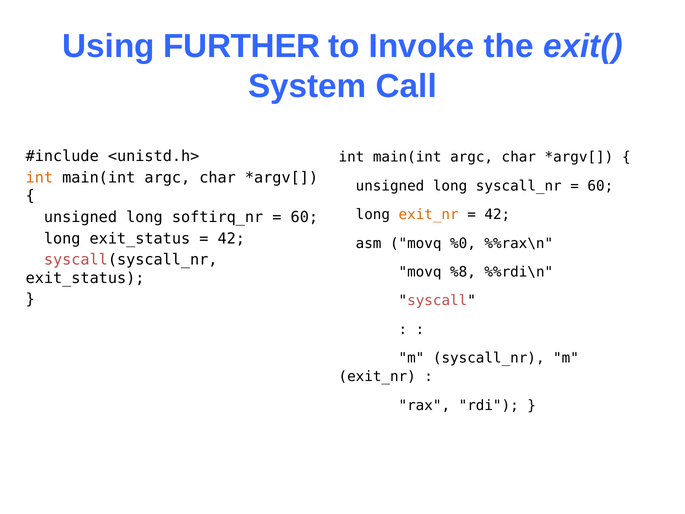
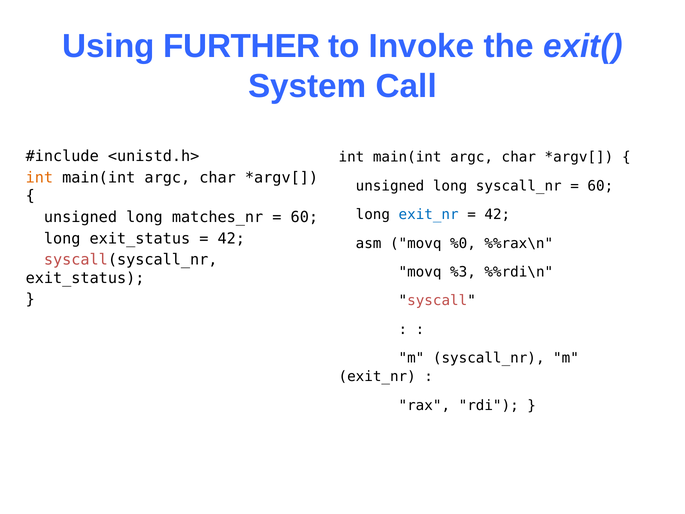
exit_nr at (429, 214) colour: orange -> blue
softirq_nr: softirq_nr -> matches_nr
%8: %8 -> %3
